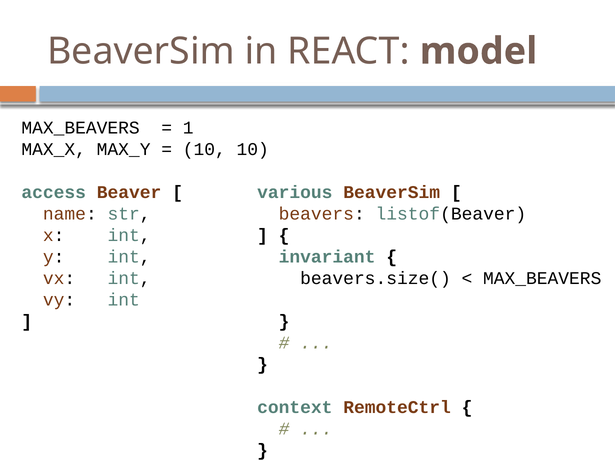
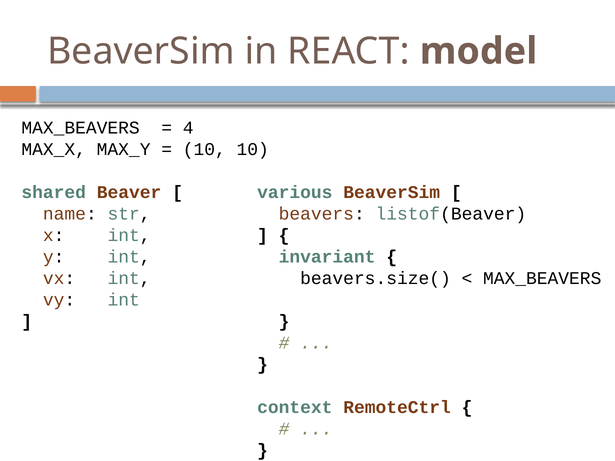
1: 1 -> 4
access: access -> shared
